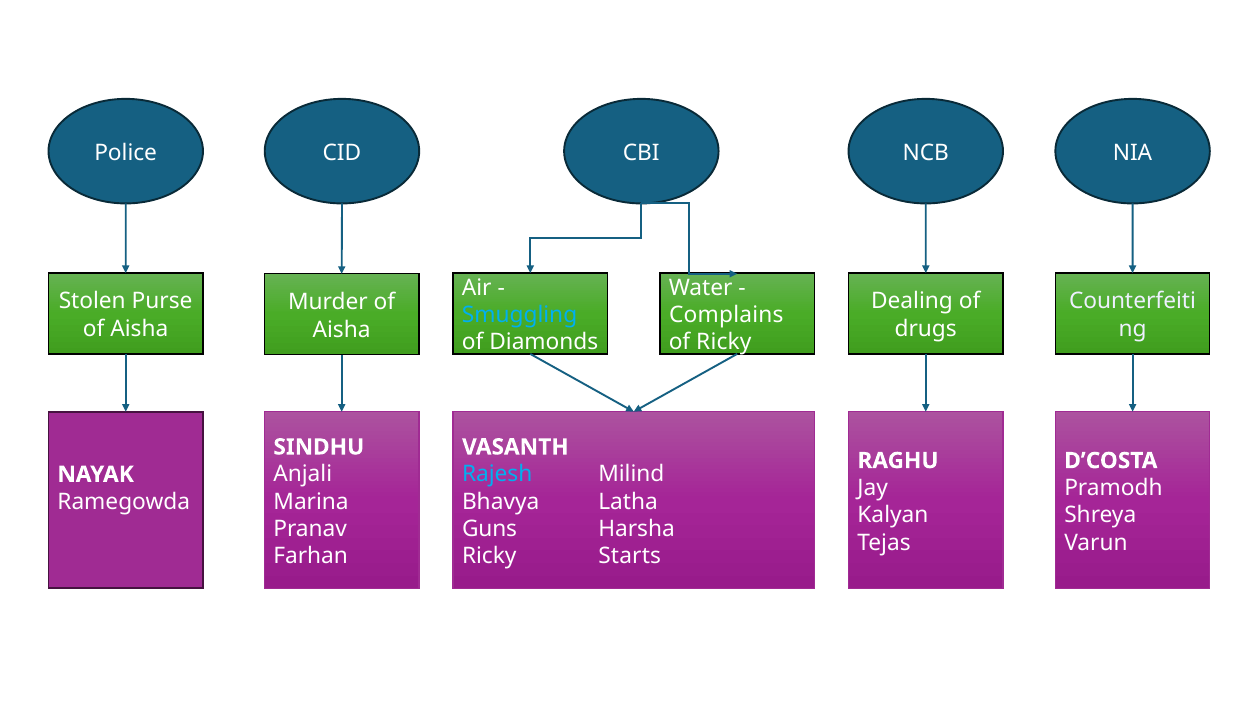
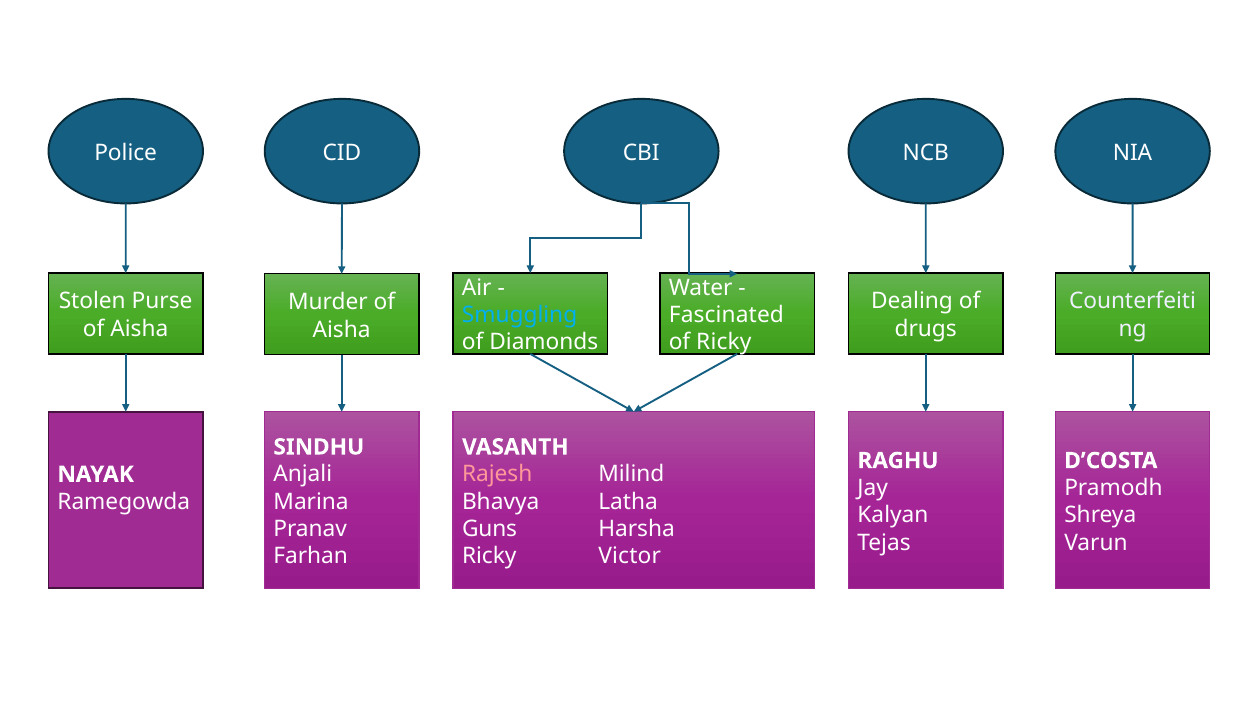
Complains: Complains -> Fascinated
Rajesh colour: light blue -> pink
Starts: Starts -> Victor
